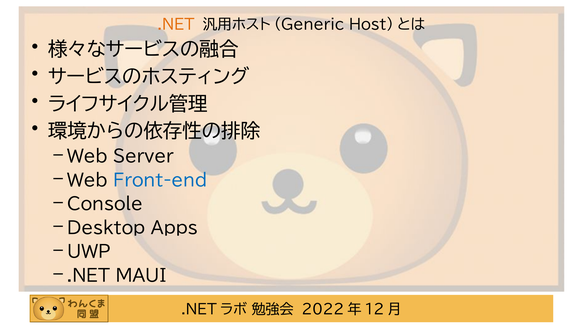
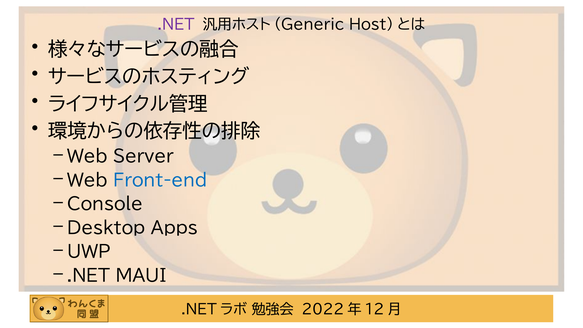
.NET colour: orange -> purple
